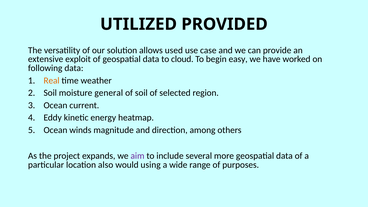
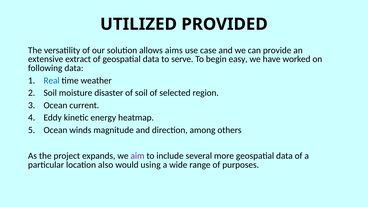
used: used -> aims
exploit: exploit -> extract
cloud: cloud -> serve
Real colour: orange -> blue
general: general -> disaster
